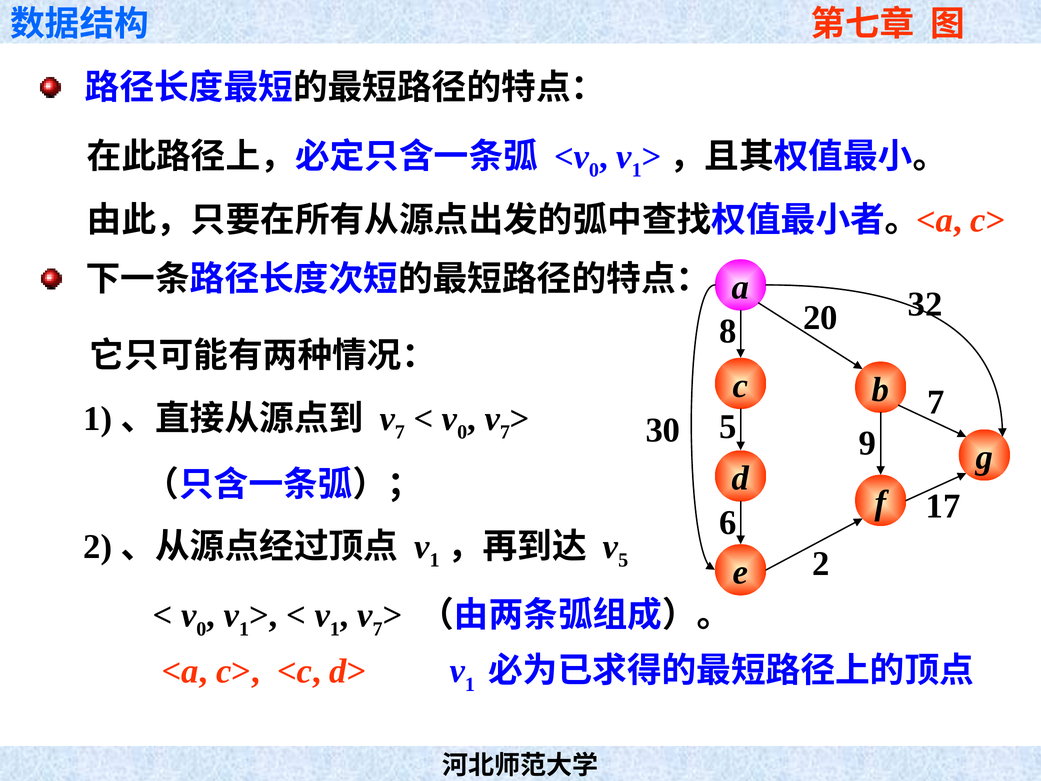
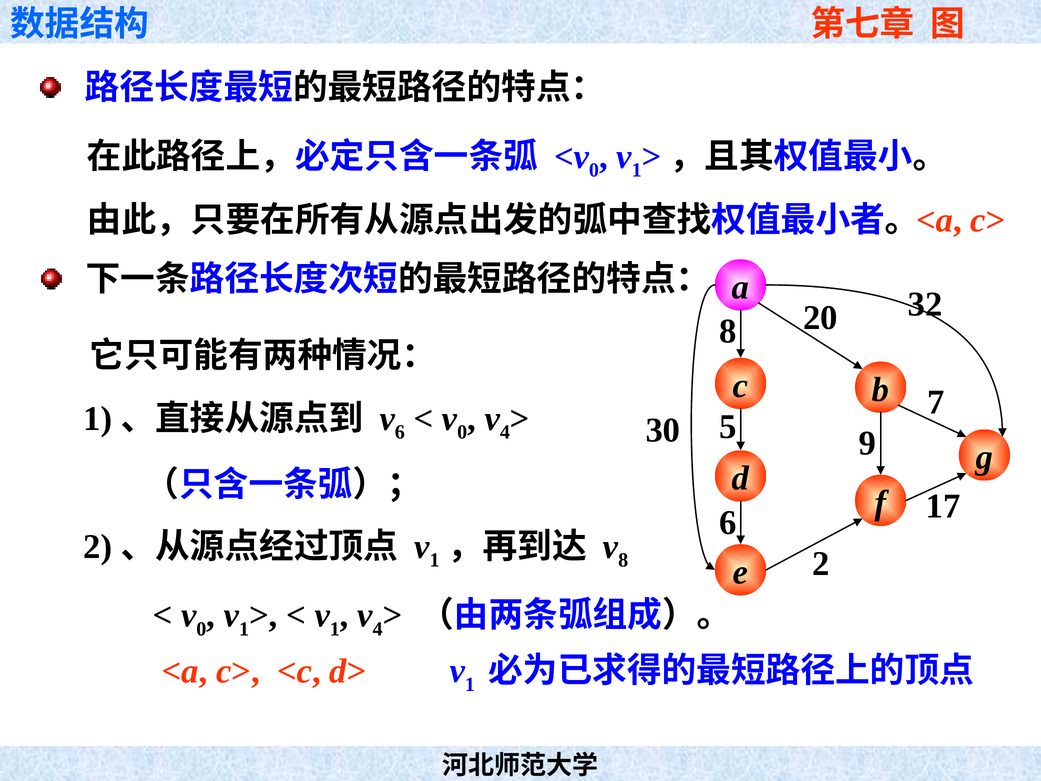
7 at (400, 432): 7 -> 6
7 at (505, 432): 7 -> 4
5 at (623, 560): 5 -> 8
7 at (378, 629): 7 -> 4
